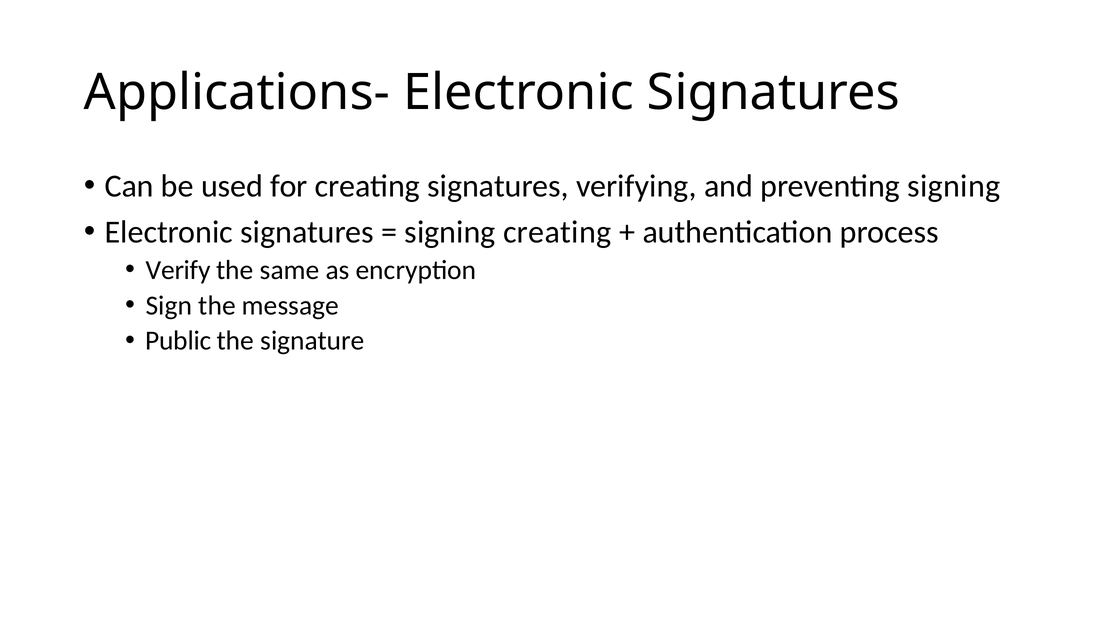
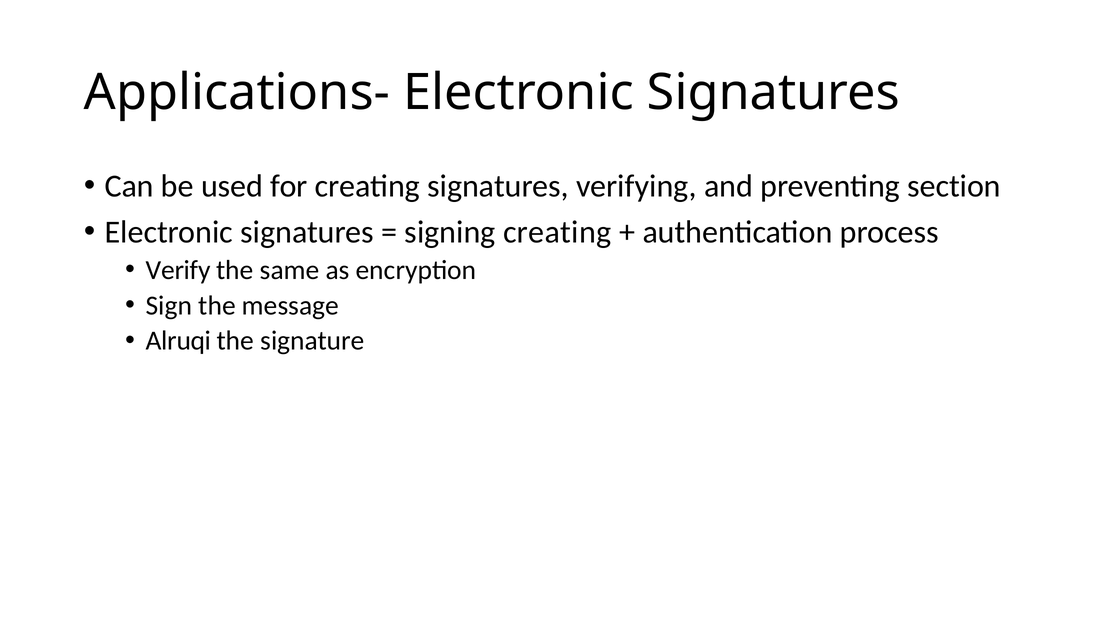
preventing signing: signing -> section
Public: Public -> Alruqi
